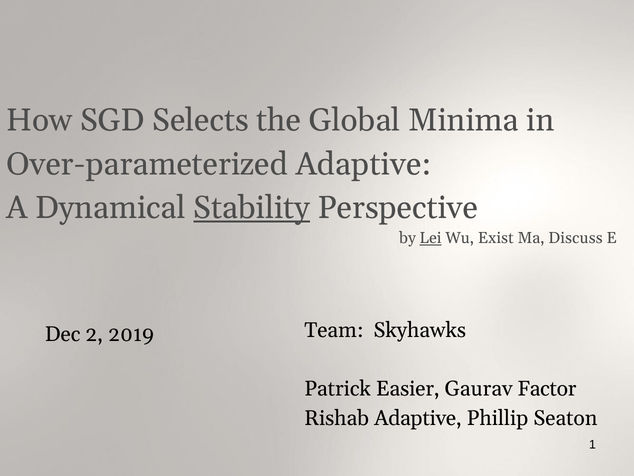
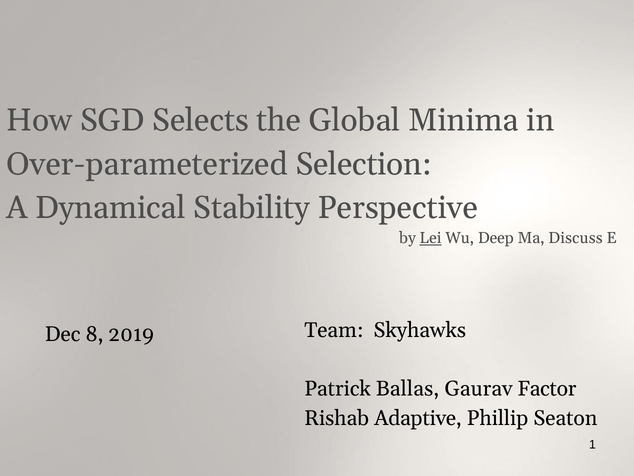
Over-parameterized Adaptive: Adaptive -> Selection
Stability underline: present -> none
Exist: Exist -> Deep
2: 2 -> 8
Easier: Easier -> Ballas
